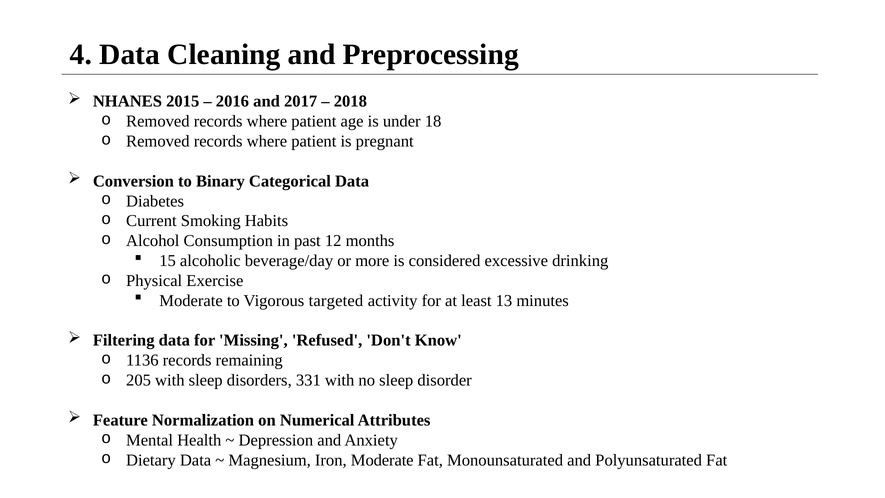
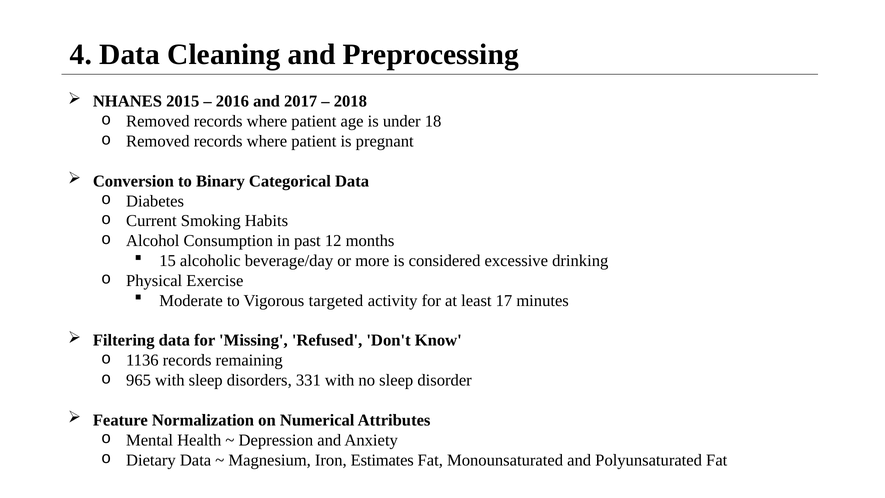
13: 13 -> 17
205: 205 -> 965
Iron Moderate: Moderate -> Estimates
